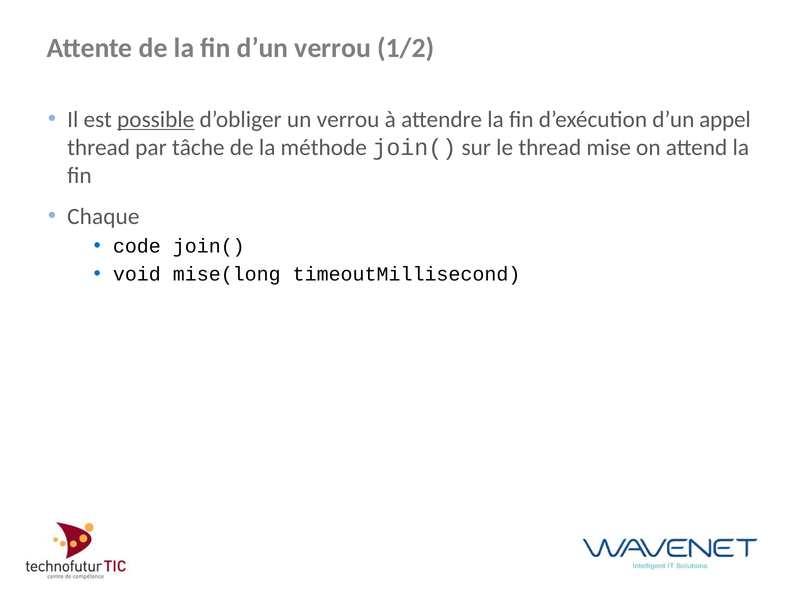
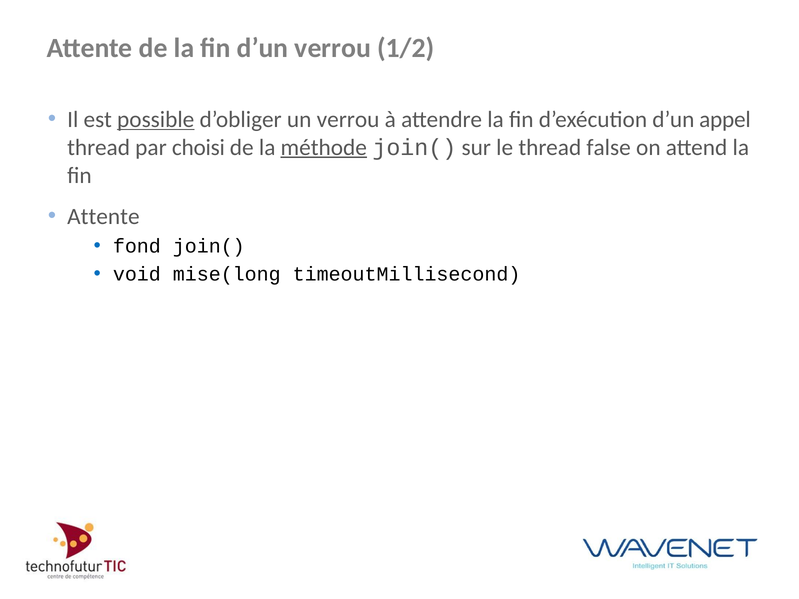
tâche: tâche -> choisi
méthode underline: none -> present
mise: mise -> false
Chaque at (103, 217): Chaque -> Attente
code: code -> fond
